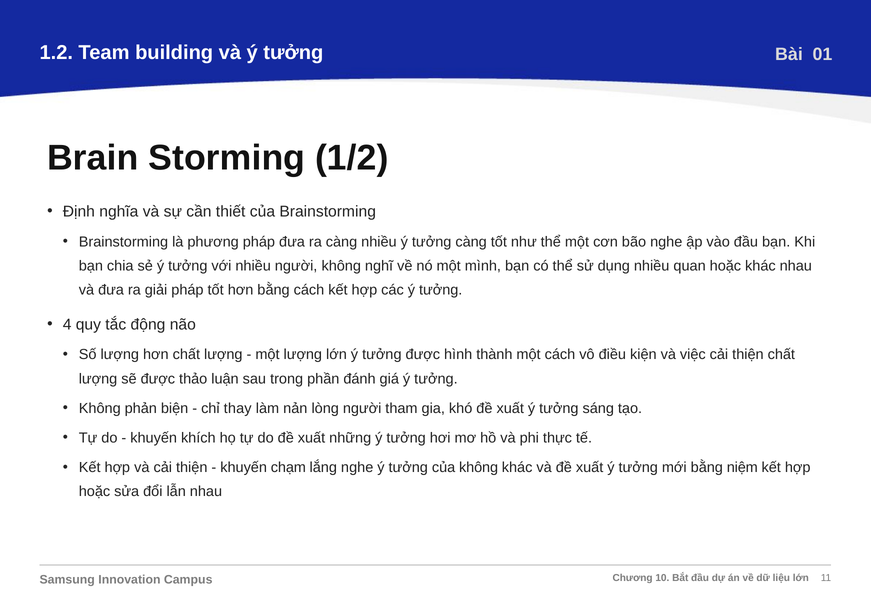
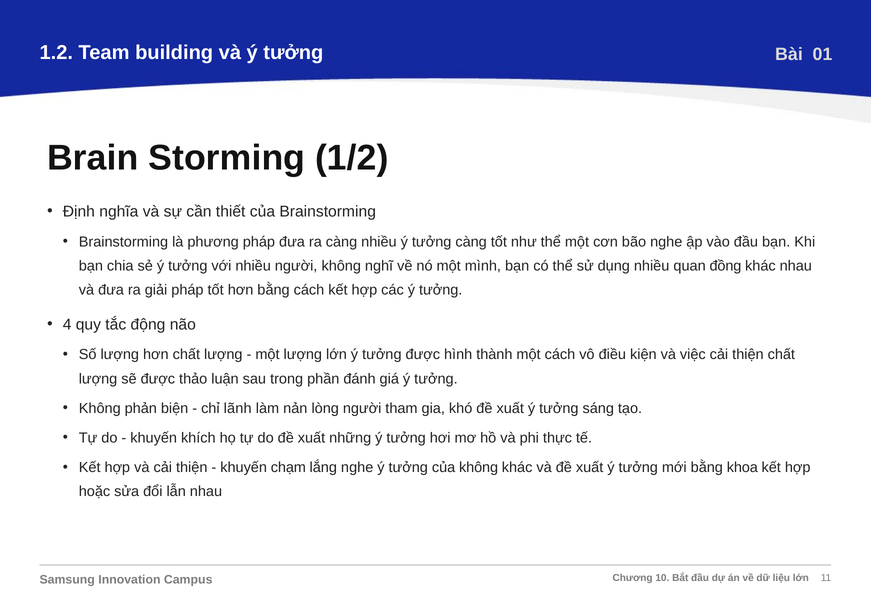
quan hoặc: hoặc -> đồng
thay: thay -> lãnh
niệm: niệm -> khoa
